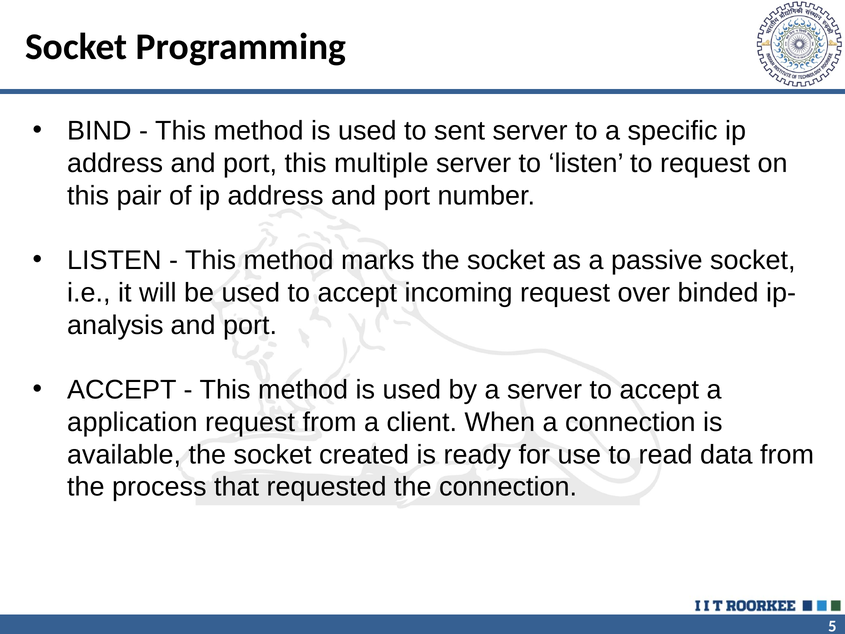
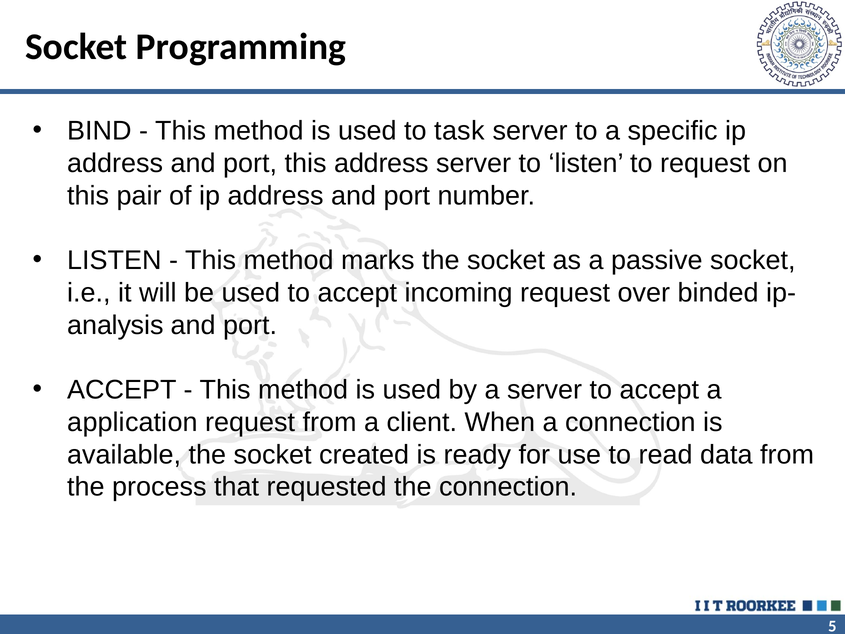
sent: sent -> task
this multiple: multiple -> address
